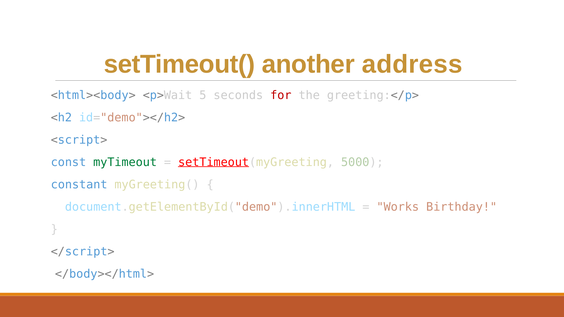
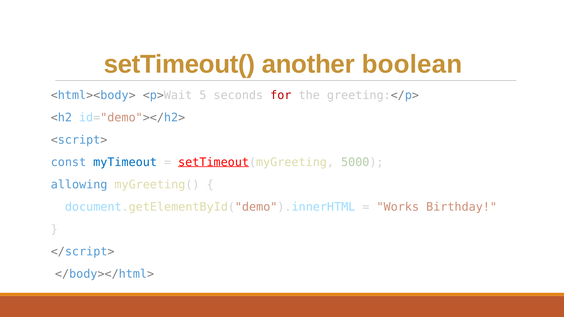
address: address -> boolean
myTimeout colour: green -> blue
constant: constant -> allowing
